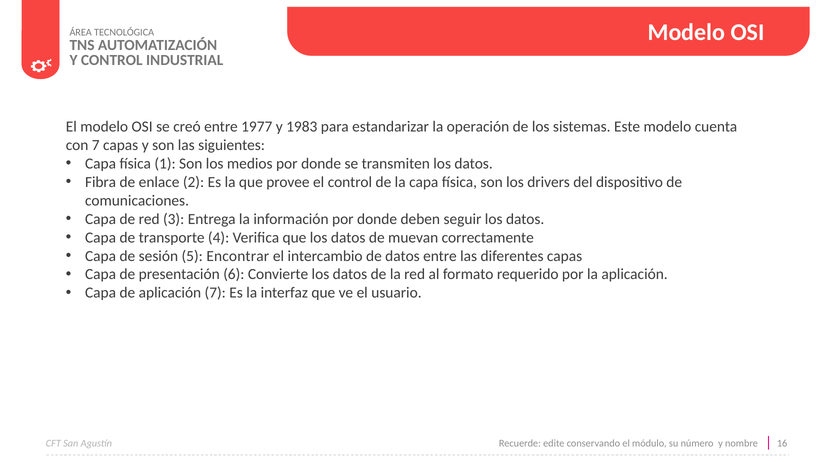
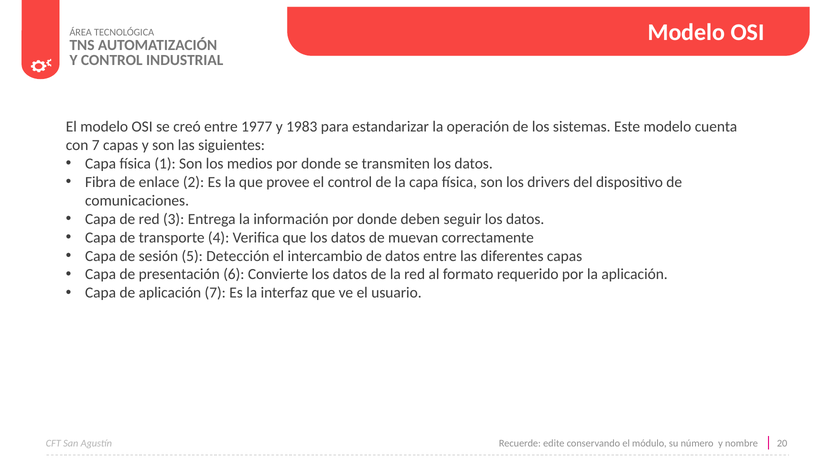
Encontrar: Encontrar -> Detección
16: 16 -> 20
